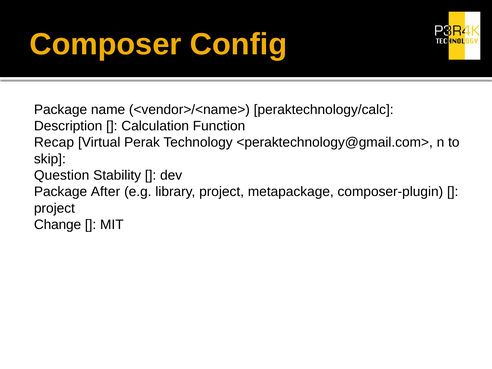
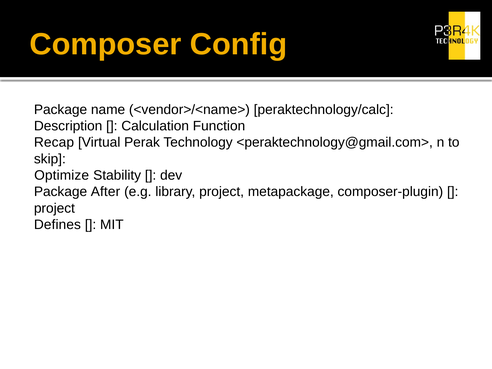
Question: Question -> Optimize
Change: Change -> Defines
